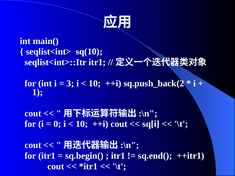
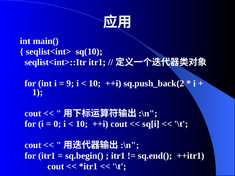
3: 3 -> 9
